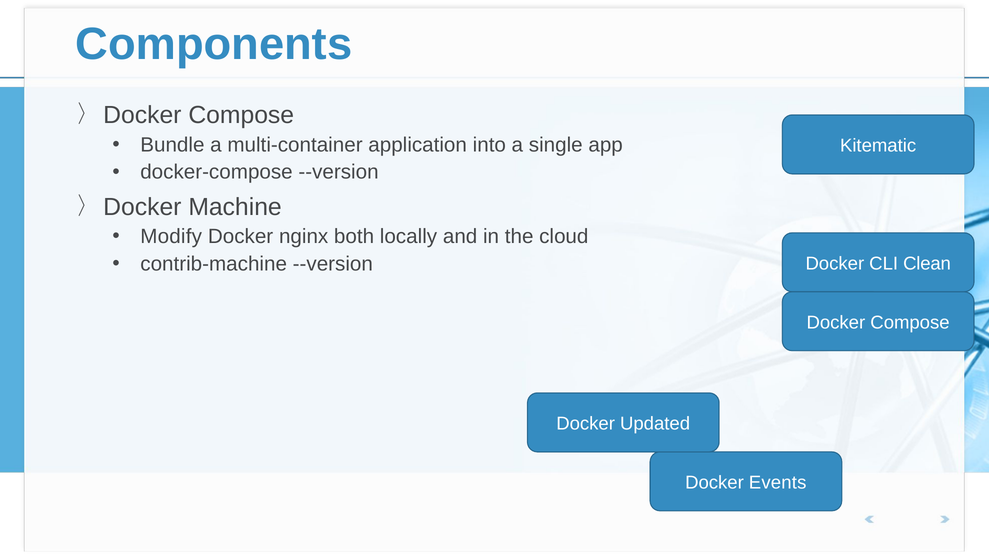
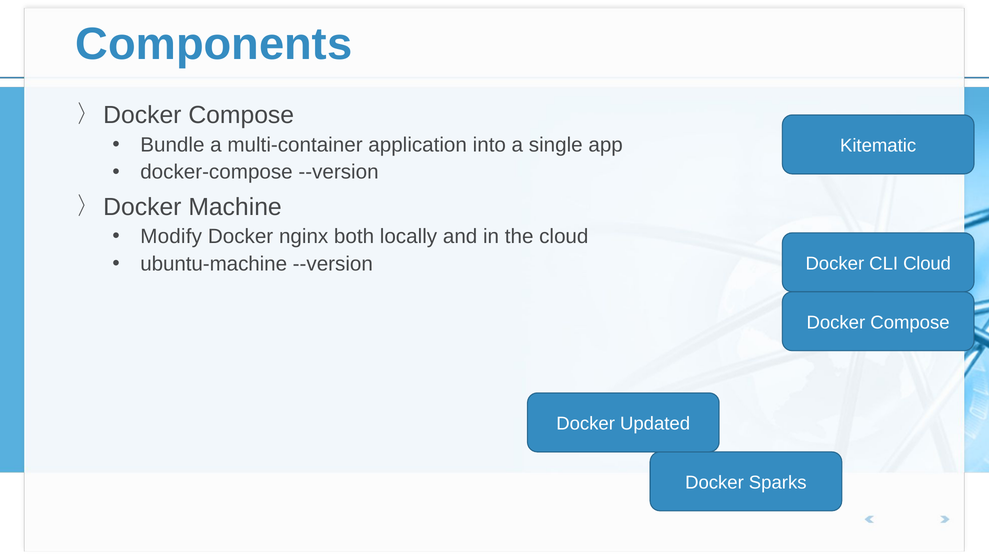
contrib-machine: contrib-machine -> ubuntu-machine
CLI Clean: Clean -> Cloud
Events: Events -> Sparks
